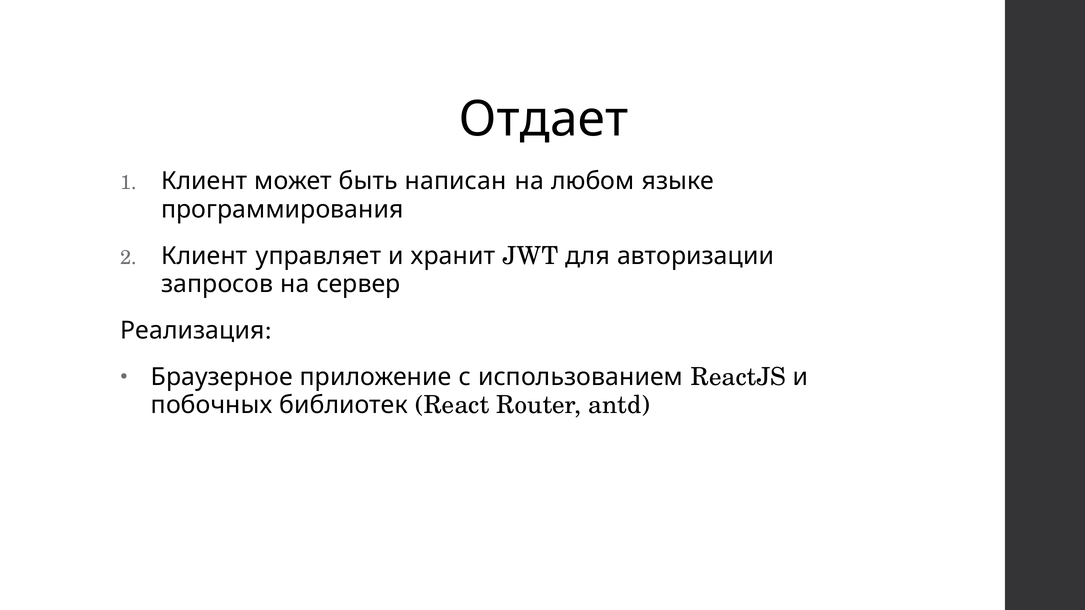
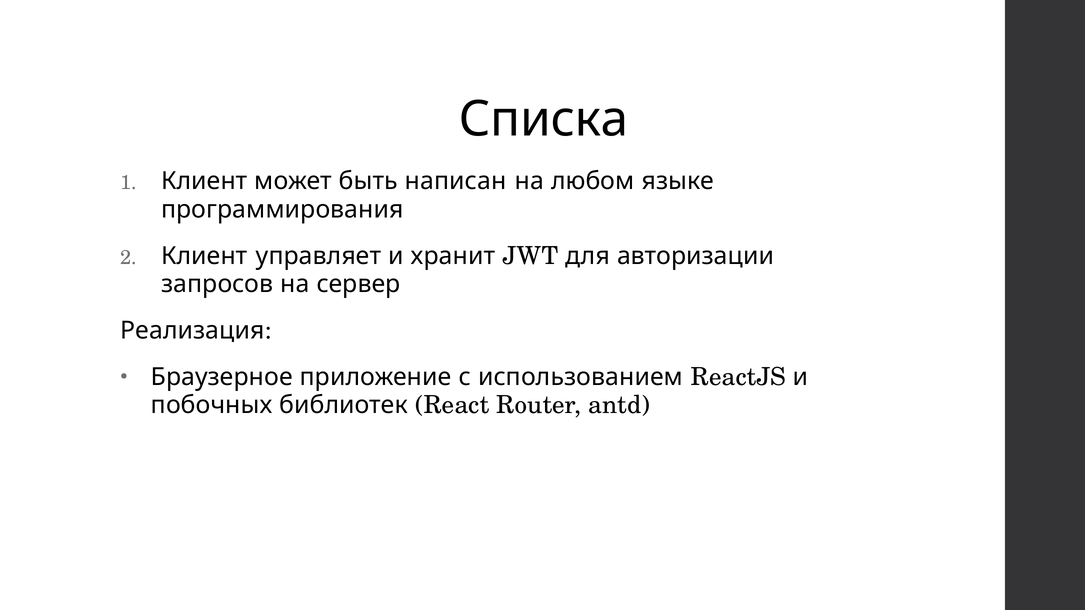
Отдает: Отдает -> Списка
